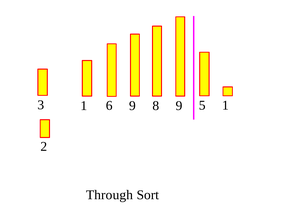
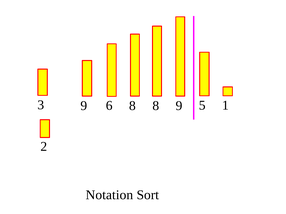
3 1: 1 -> 9
6 9: 9 -> 8
Through: Through -> Notation
